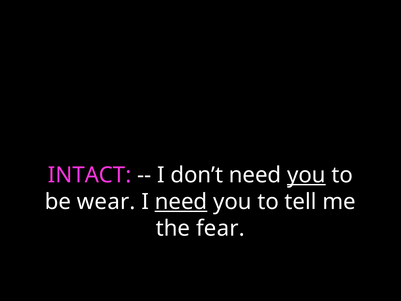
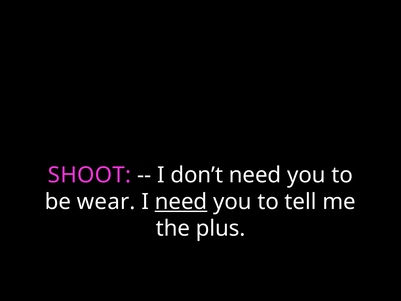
INTACT: INTACT -> SHOOT
you at (306, 175) underline: present -> none
fear: fear -> plus
